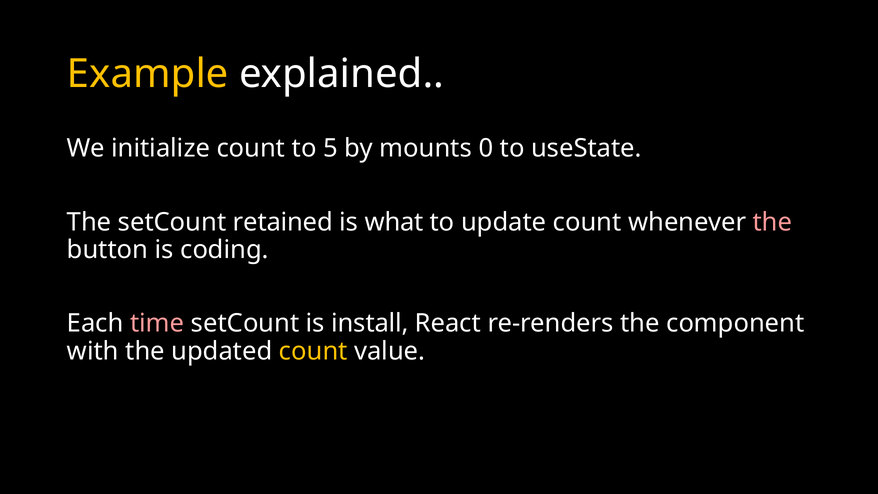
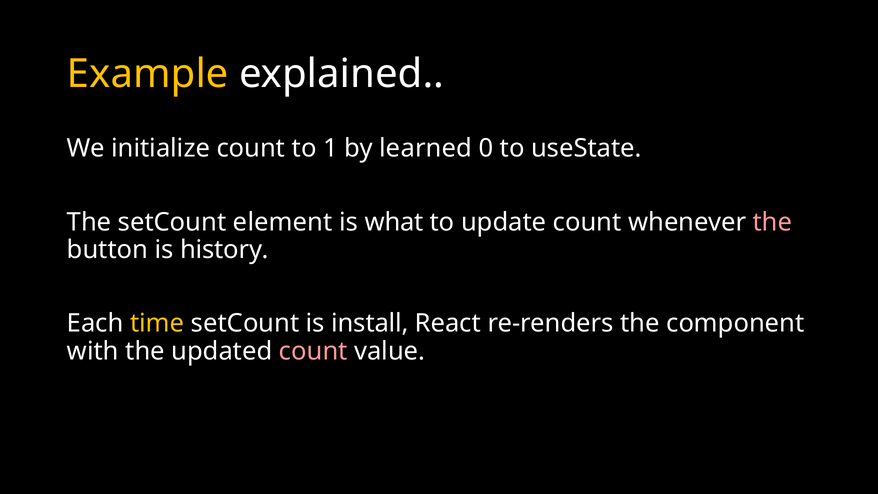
5: 5 -> 1
mounts: mounts -> learned
retained: retained -> element
coding: coding -> history
time colour: pink -> yellow
count at (313, 351) colour: yellow -> pink
